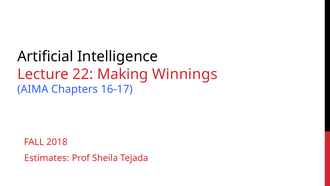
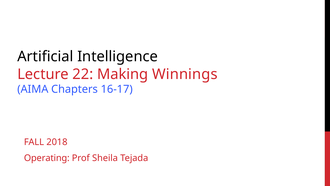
Estimates: Estimates -> Operating
